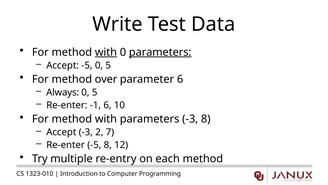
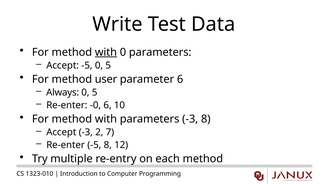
parameters at (160, 52) underline: present -> none
over: over -> user
-1: -1 -> -0
